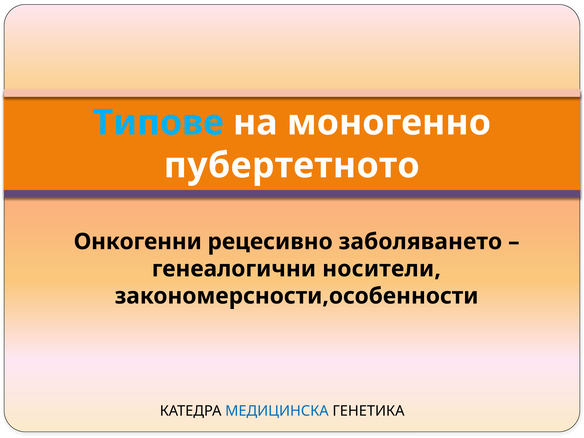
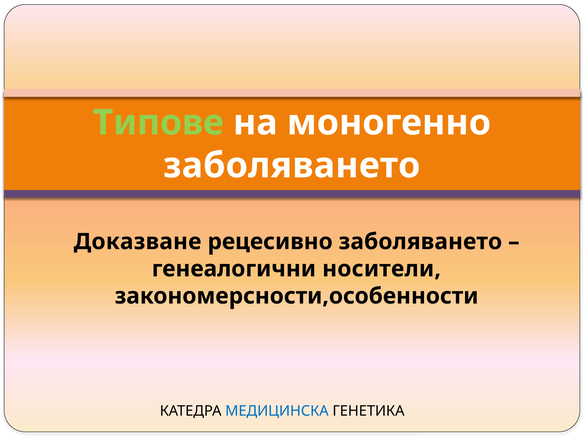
Типове colour: light blue -> light green
пубертетното at (292, 166): пубертетното -> заболяването
Онкогенни: Онкогенни -> Доказване
